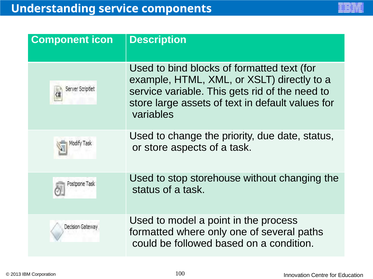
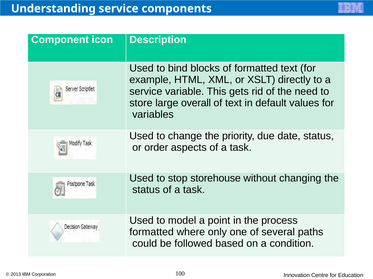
assets: assets -> overall
or store: store -> order
